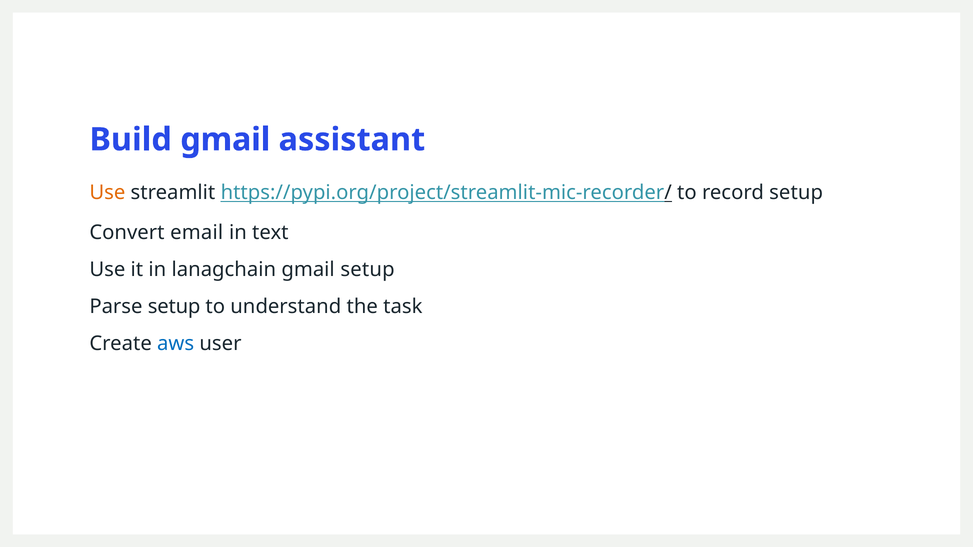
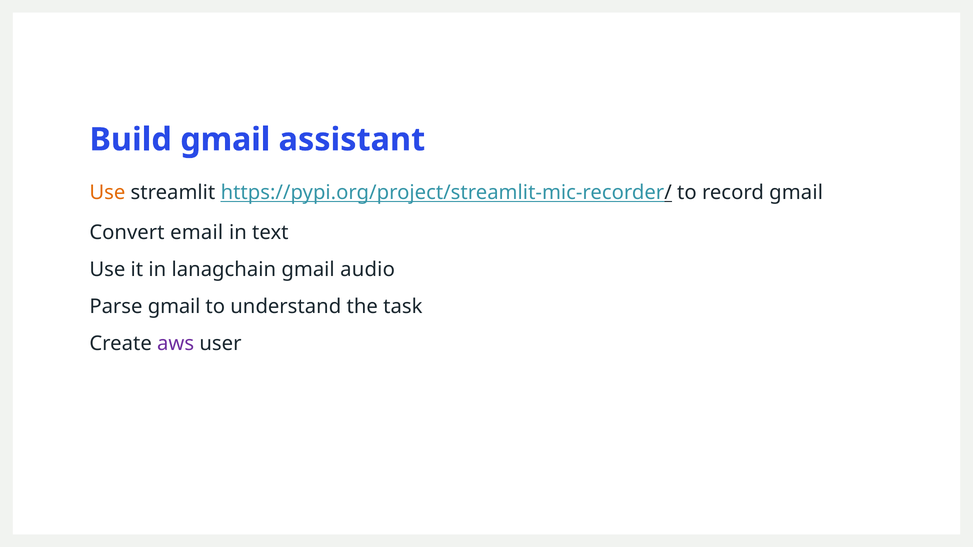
record setup: setup -> gmail
gmail setup: setup -> audio
Parse setup: setup -> gmail
aws colour: blue -> purple
